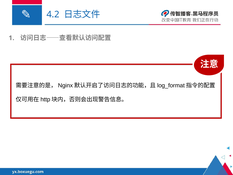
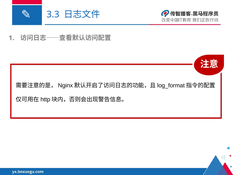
4.2: 4.2 -> 3.3
